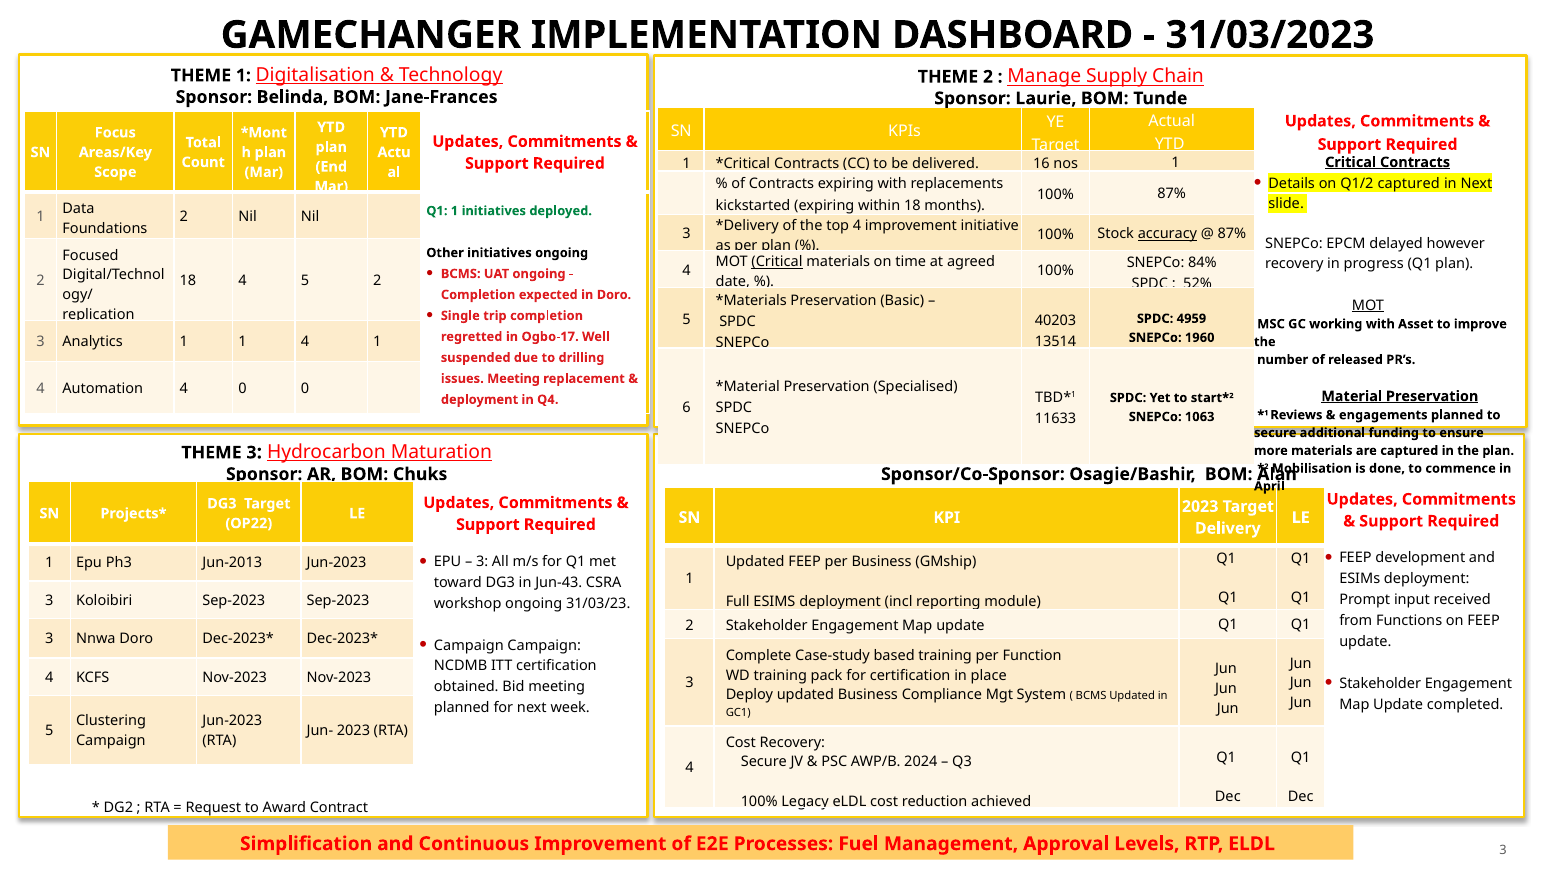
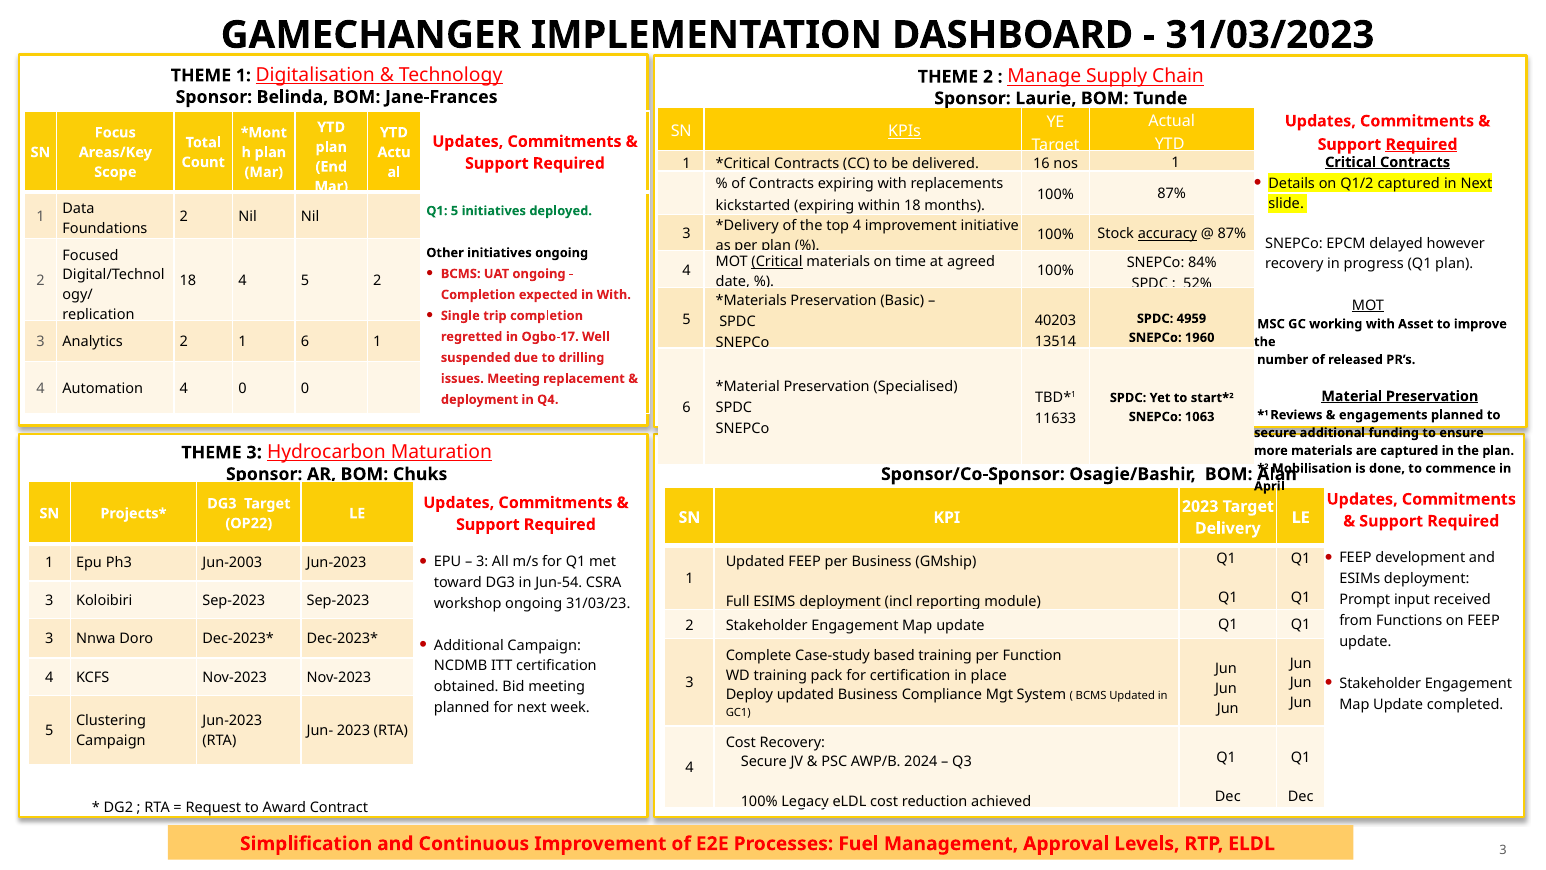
KPIs underline: none -> present
Required at (1422, 144) underline: none -> present
Q1 1: 1 -> 5
in Doro: Doro -> With
Analytics 1: 1 -> 2
4 at (305, 342): 4 -> 6
Jun-2013: Jun-2013 -> Jun-2003
Jun-43: Jun-43 -> Jun-54
Campaign at (469, 645): Campaign -> Additional
